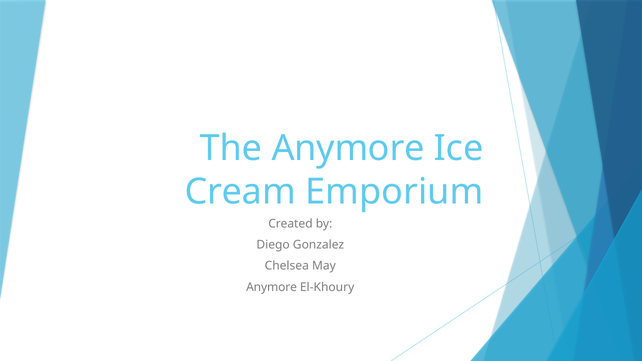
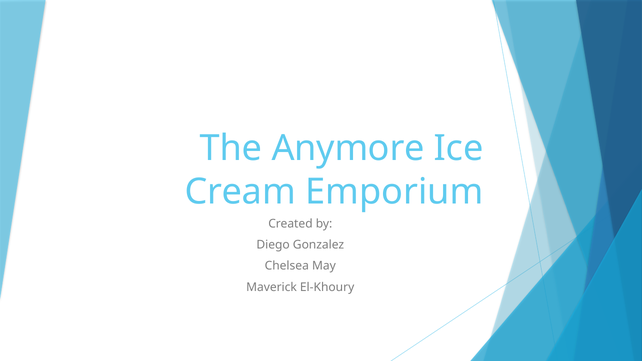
Anymore at (272, 287): Anymore -> Maverick
